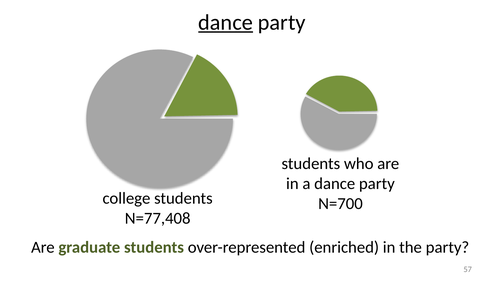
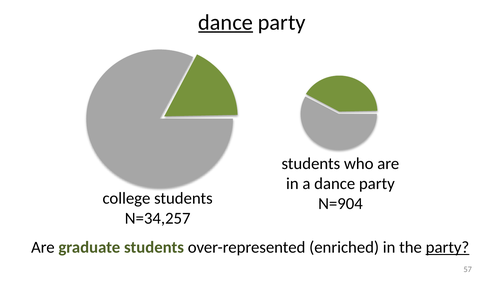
N=700: N=700 -> N=904
N=77,408: N=77,408 -> N=34,257
party at (447, 248) underline: none -> present
